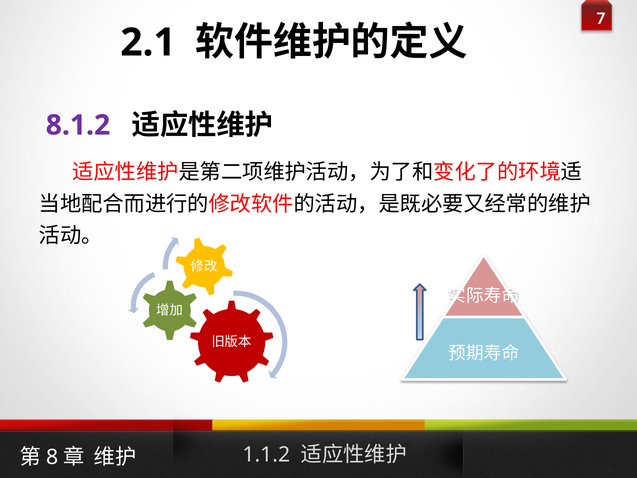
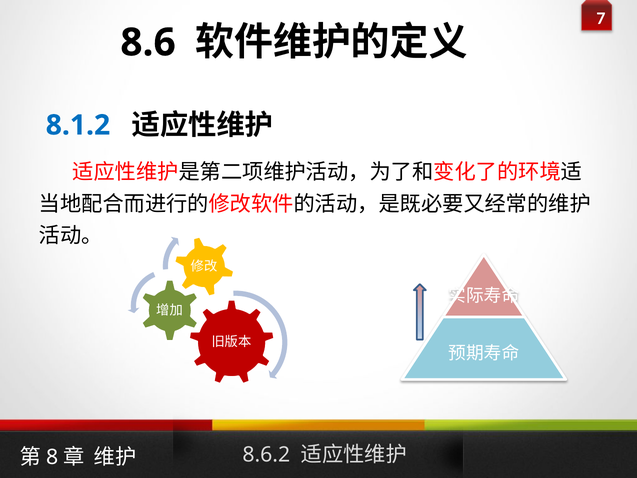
2.1: 2.1 -> 8.6
8.1.2 colour: purple -> blue
1.1.2: 1.1.2 -> 8.6.2
